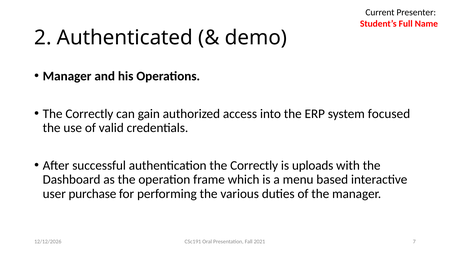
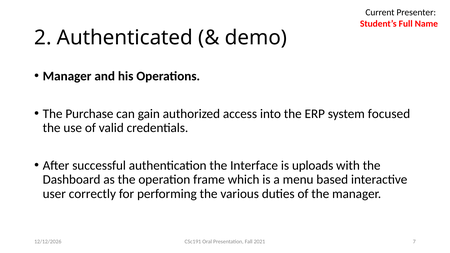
Correctly at (89, 114): Correctly -> Purchase
authentication the Correctly: Correctly -> Interface
purchase: purchase -> correctly
